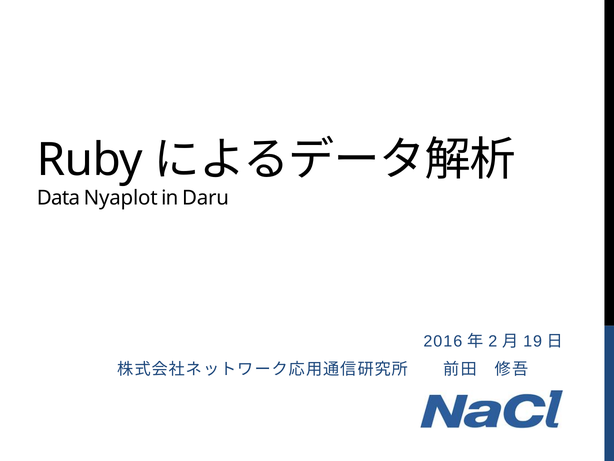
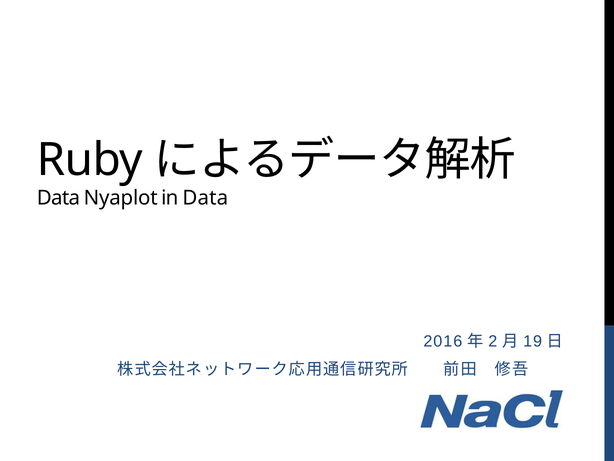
in Daru: Daru -> Data
